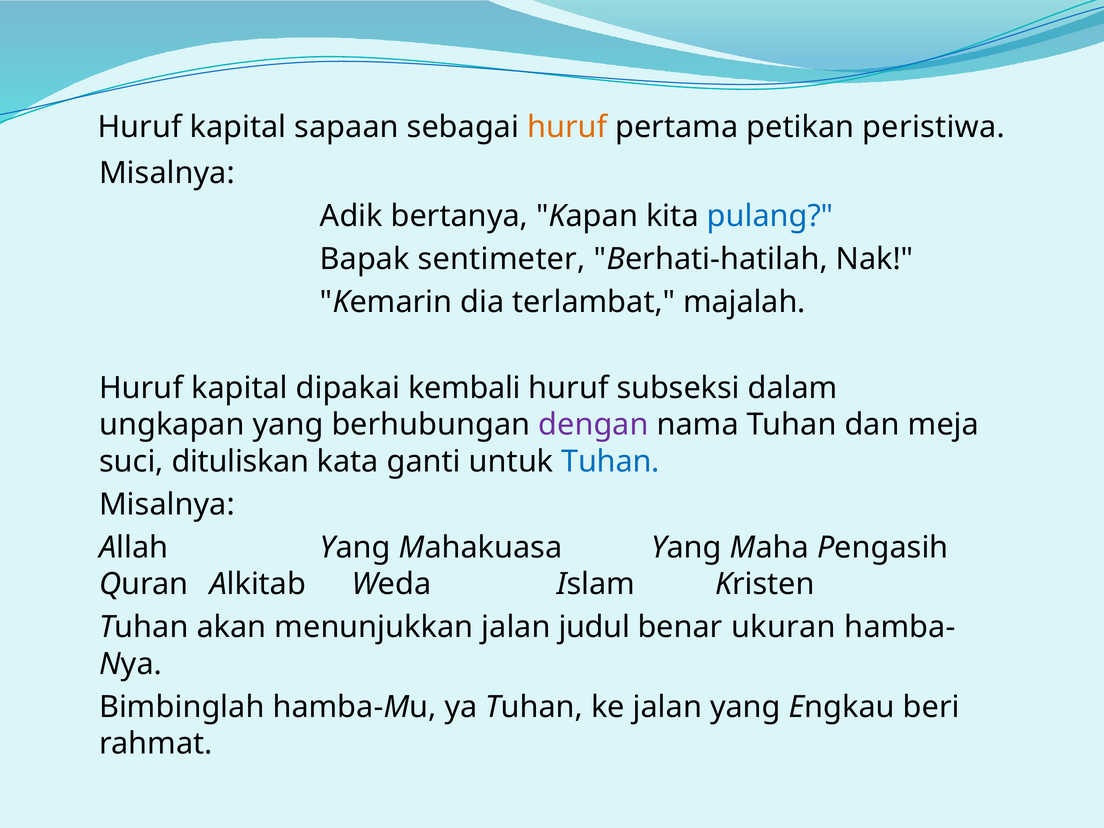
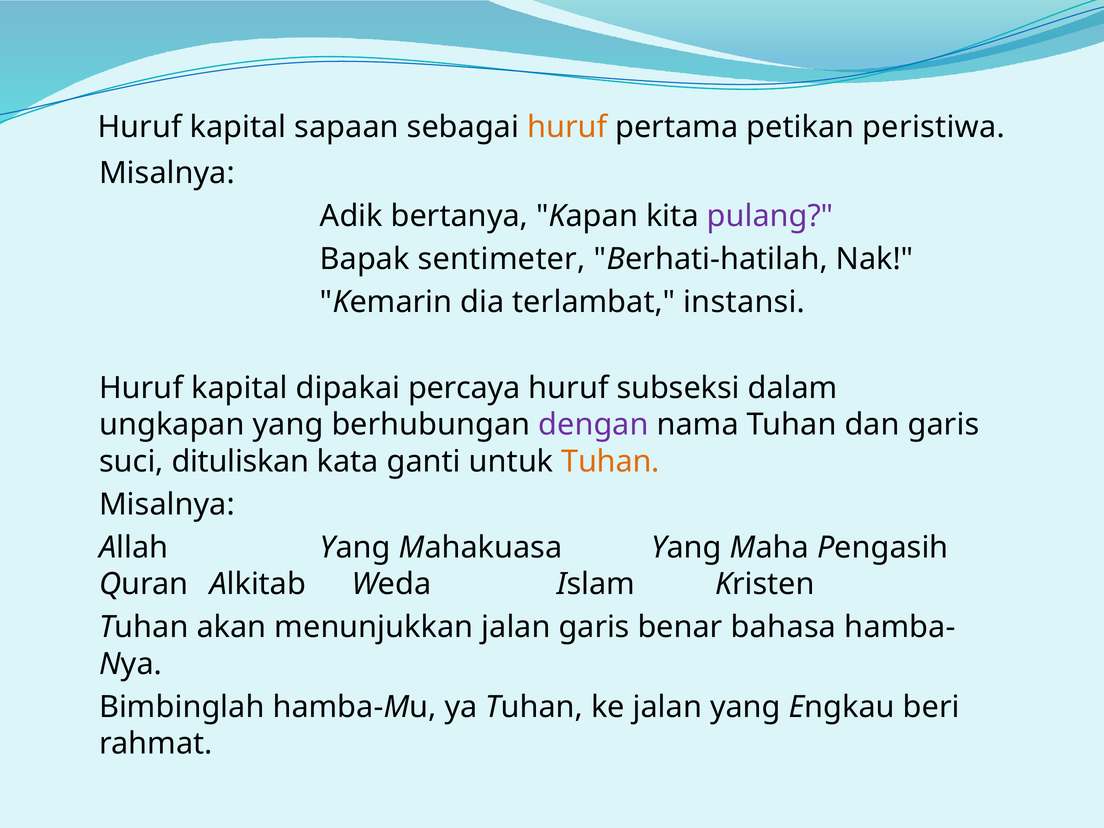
pulang colour: blue -> purple
majalah: majalah -> instansi
kembali: kembali -> percaya
dan meja: meja -> garis
Tuhan at (610, 462) colour: blue -> orange
jalan judul: judul -> garis
ukuran: ukuran -> bahasa
